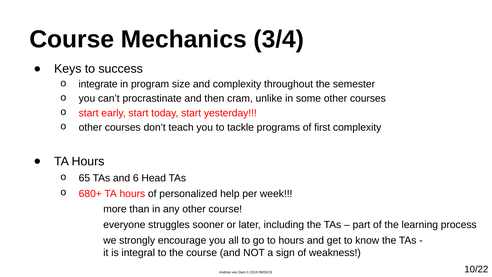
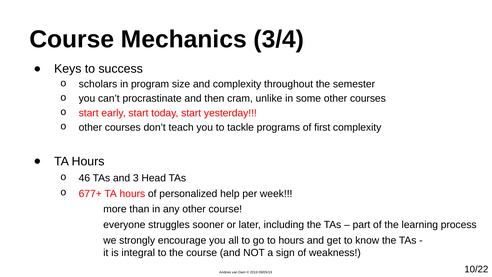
integrate: integrate -> scholars
65: 65 -> 46
6: 6 -> 3
680+: 680+ -> 677+
